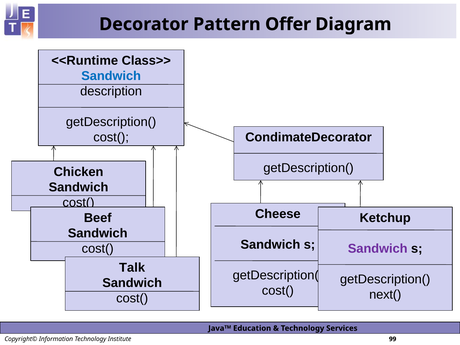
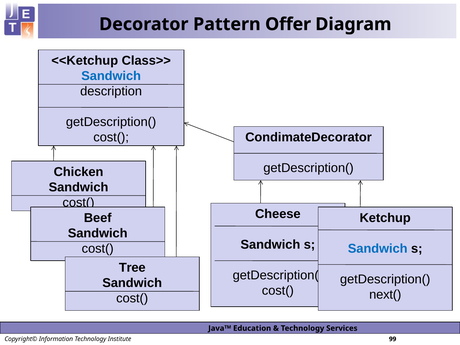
<<Runtime: <<Runtime -> <<Ketchup
Sandwich at (378, 249) colour: purple -> blue
Talk: Talk -> Tree
